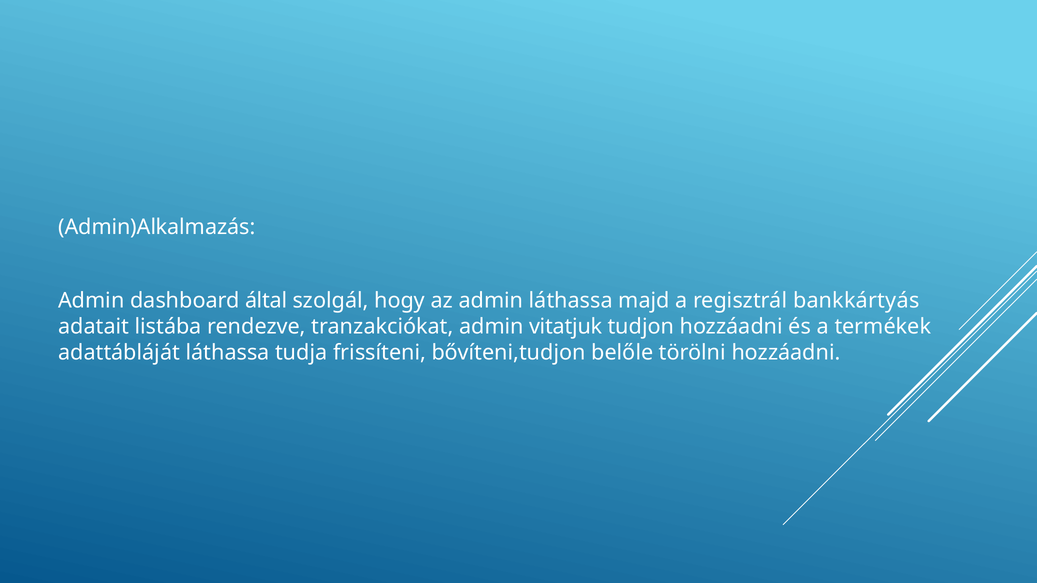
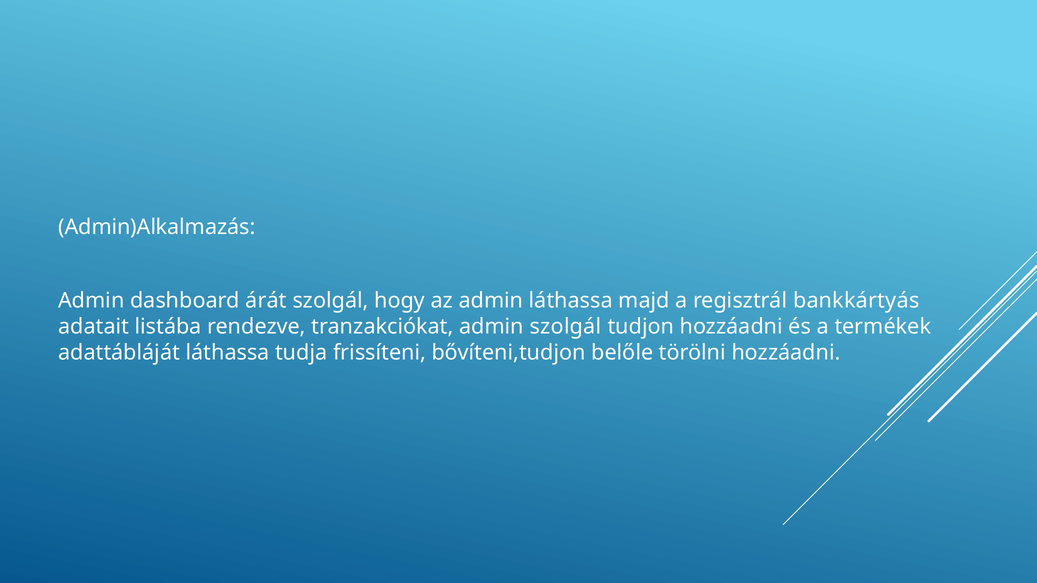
által: által -> árát
admin vitatjuk: vitatjuk -> szolgál
